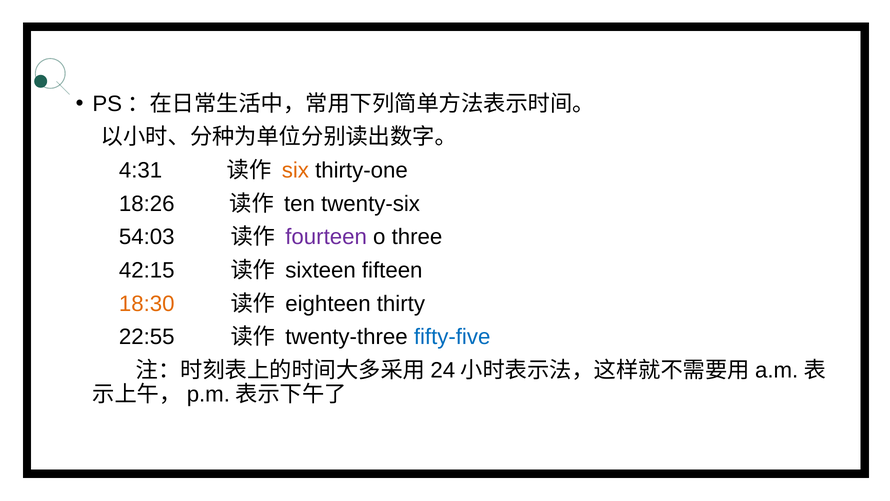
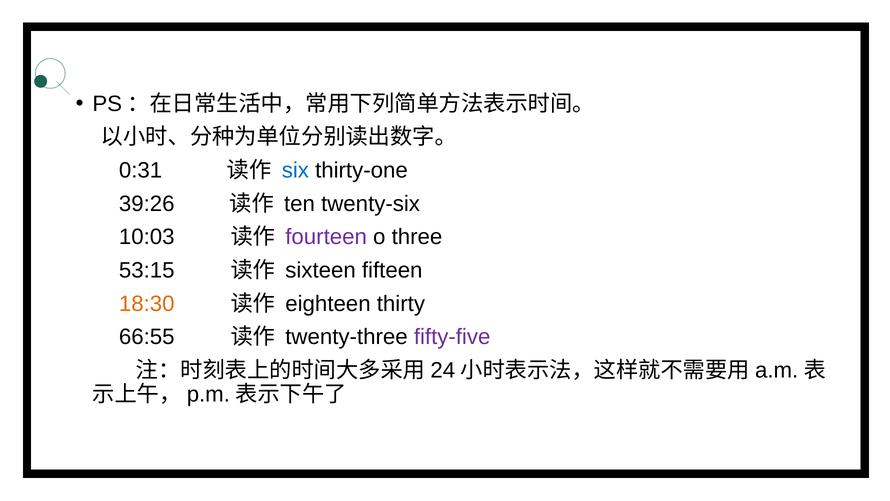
4:31: 4:31 -> 0:31
six colour: orange -> blue
18:26: 18:26 -> 39:26
54:03: 54:03 -> 10:03
42:15: 42:15 -> 53:15
22:55: 22:55 -> 66:55
fifty-five colour: blue -> purple
